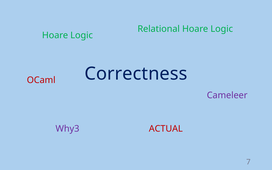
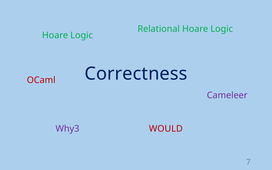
ACTUAL: ACTUAL -> WOULD
